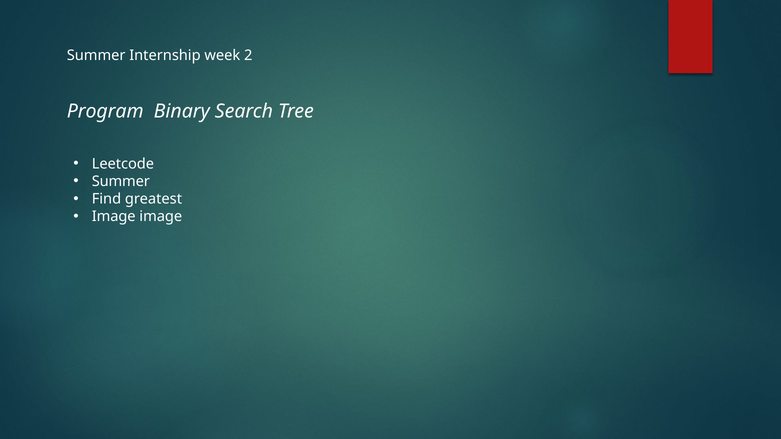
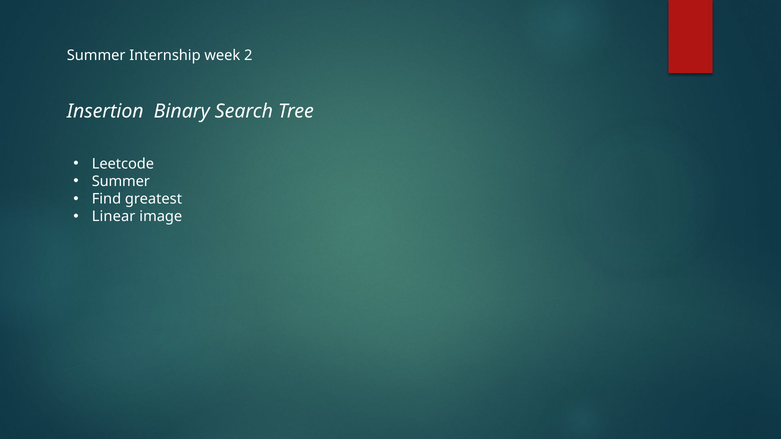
Program: Program -> Insertion
Image at (114, 217): Image -> Linear
